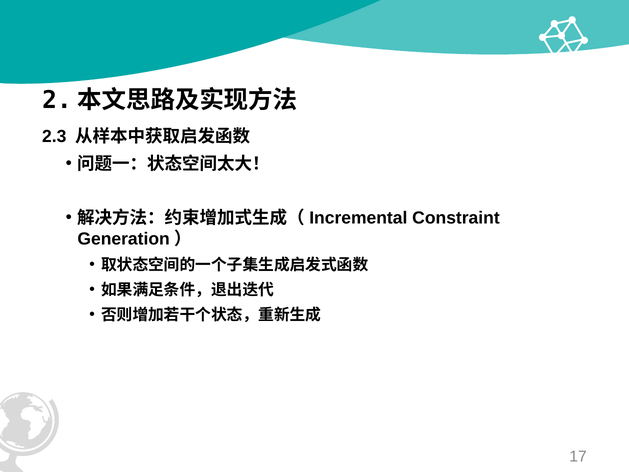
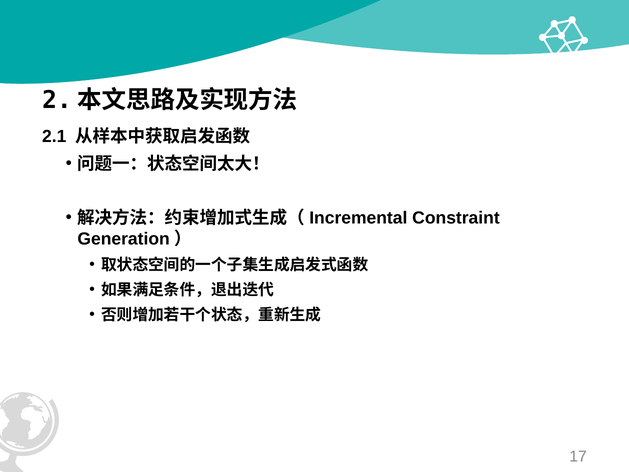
2.3: 2.3 -> 2.1
